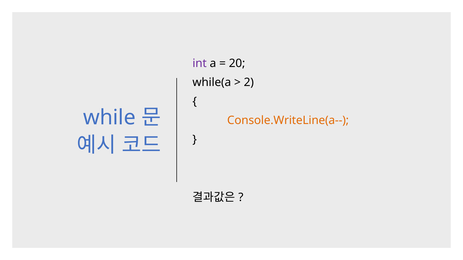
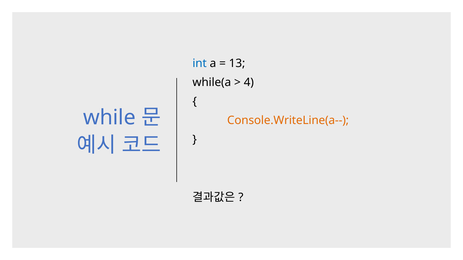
int colour: purple -> blue
20: 20 -> 13
2: 2 -> 4
